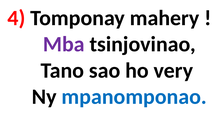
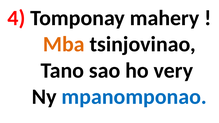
Mba colour: purple -> orange
